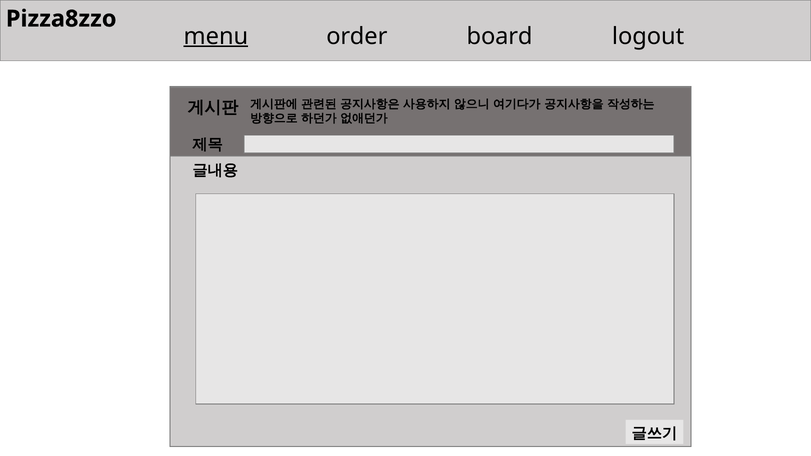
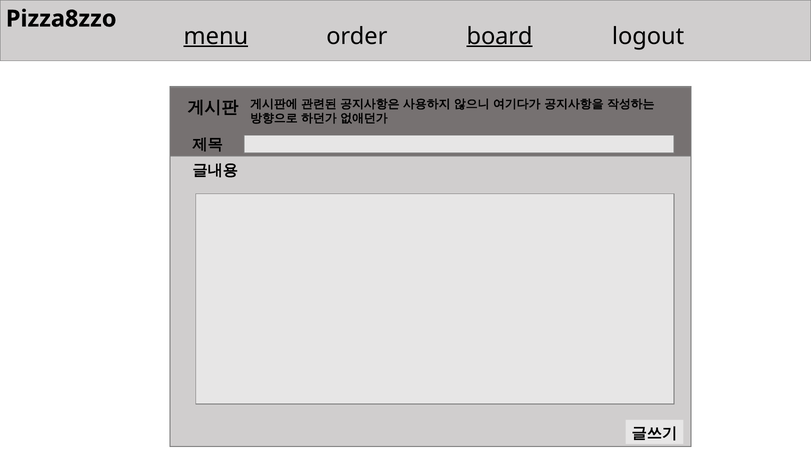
board underline: none -> present
